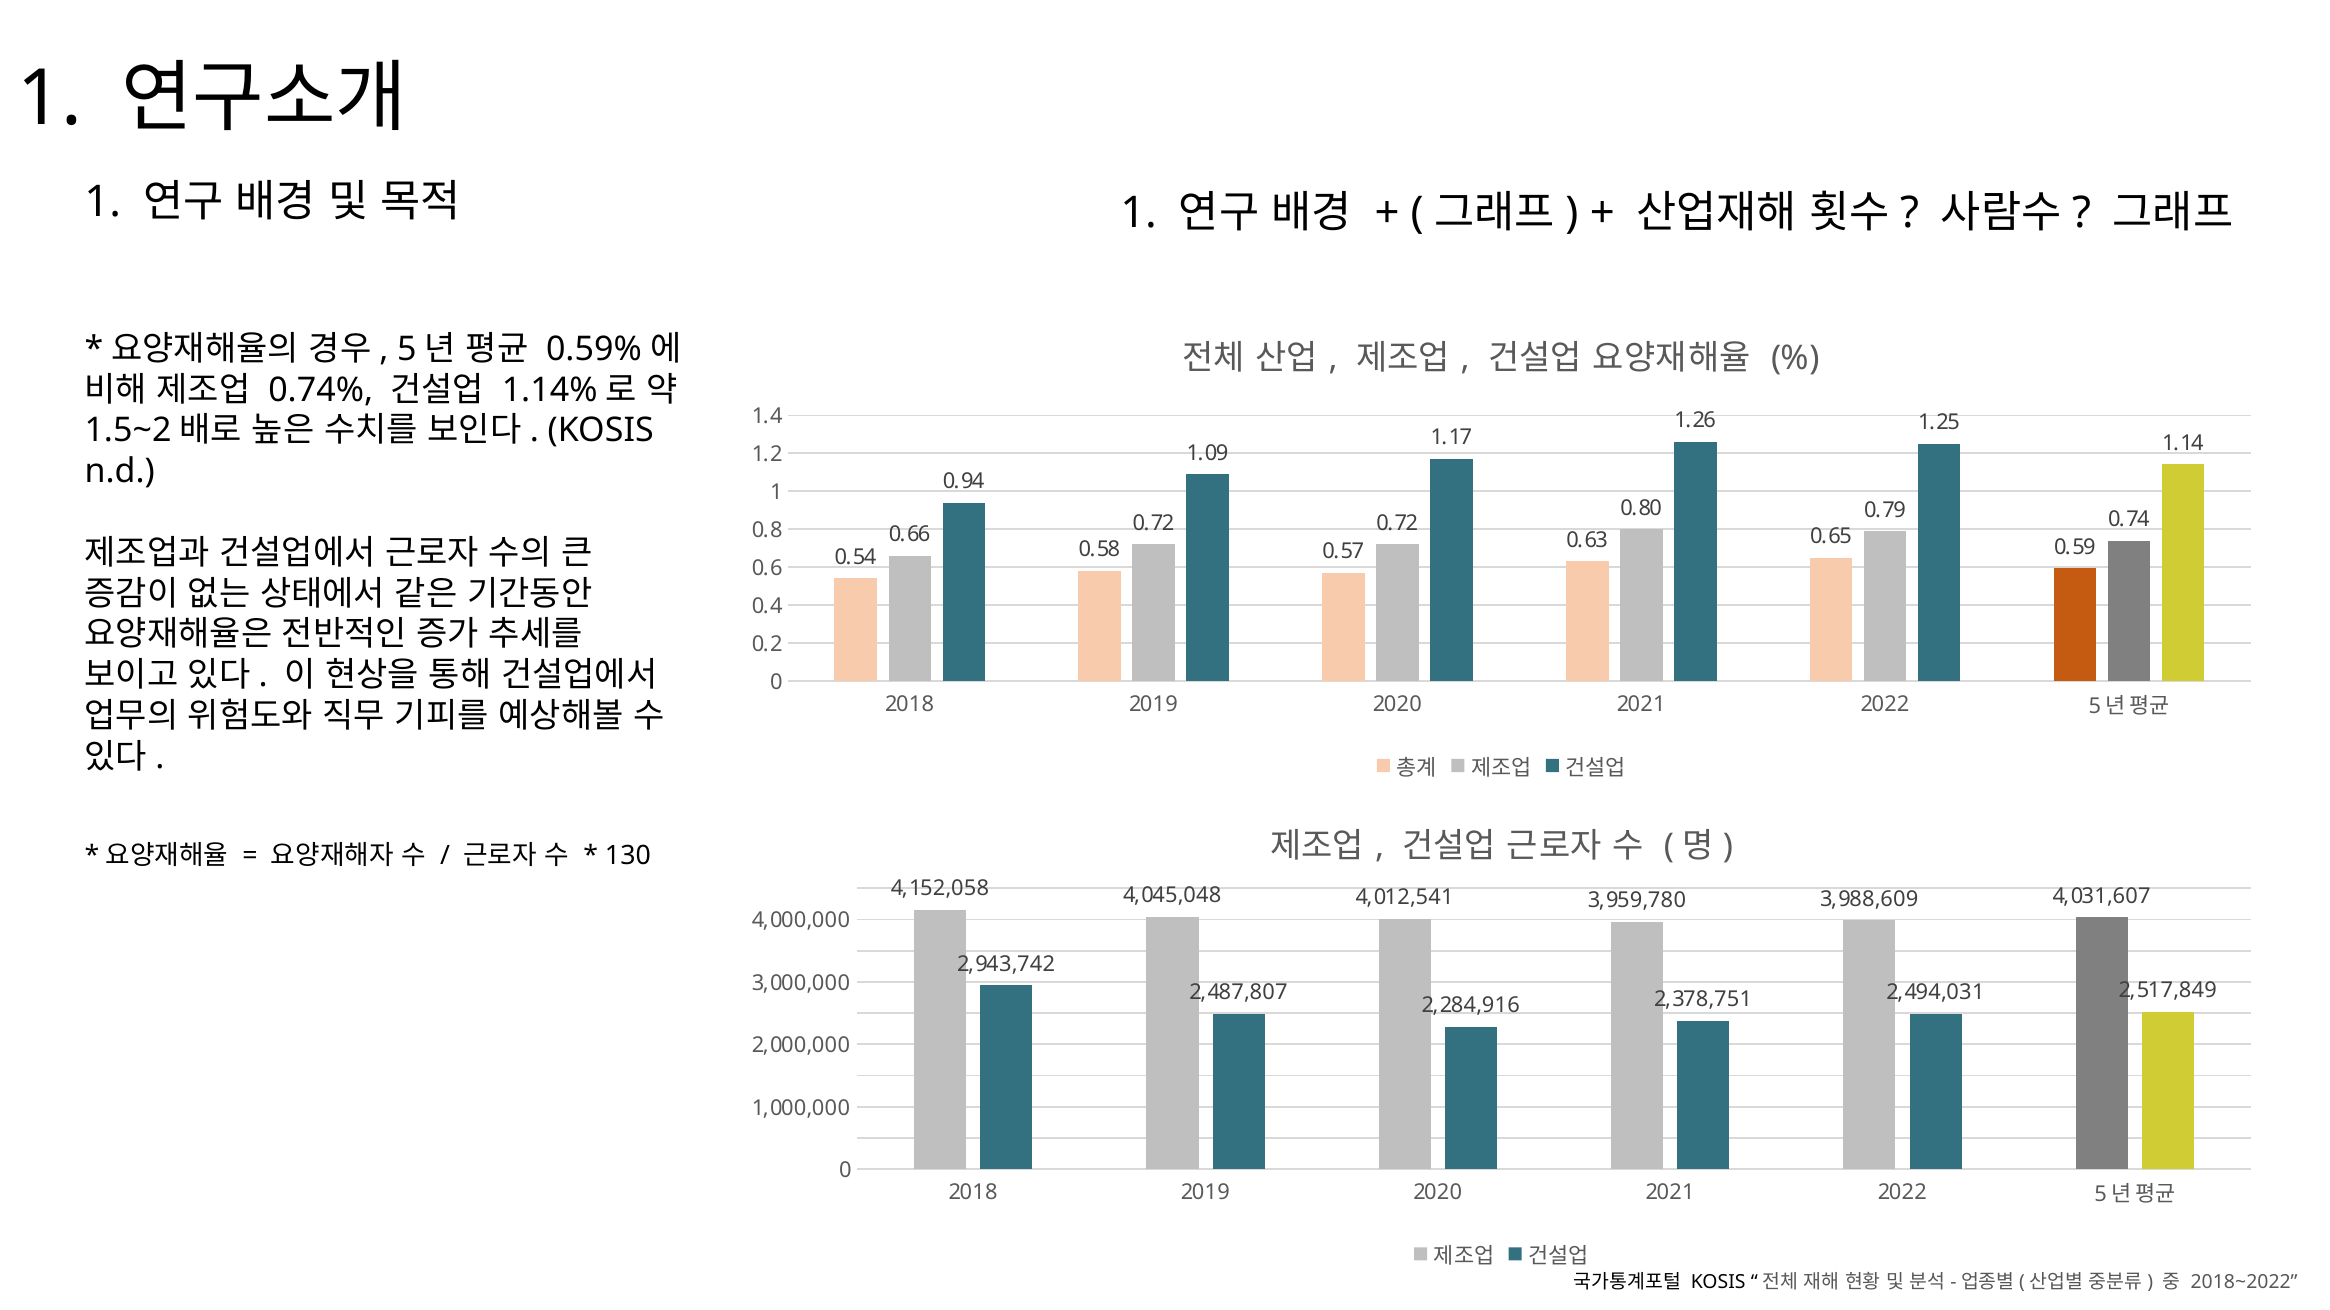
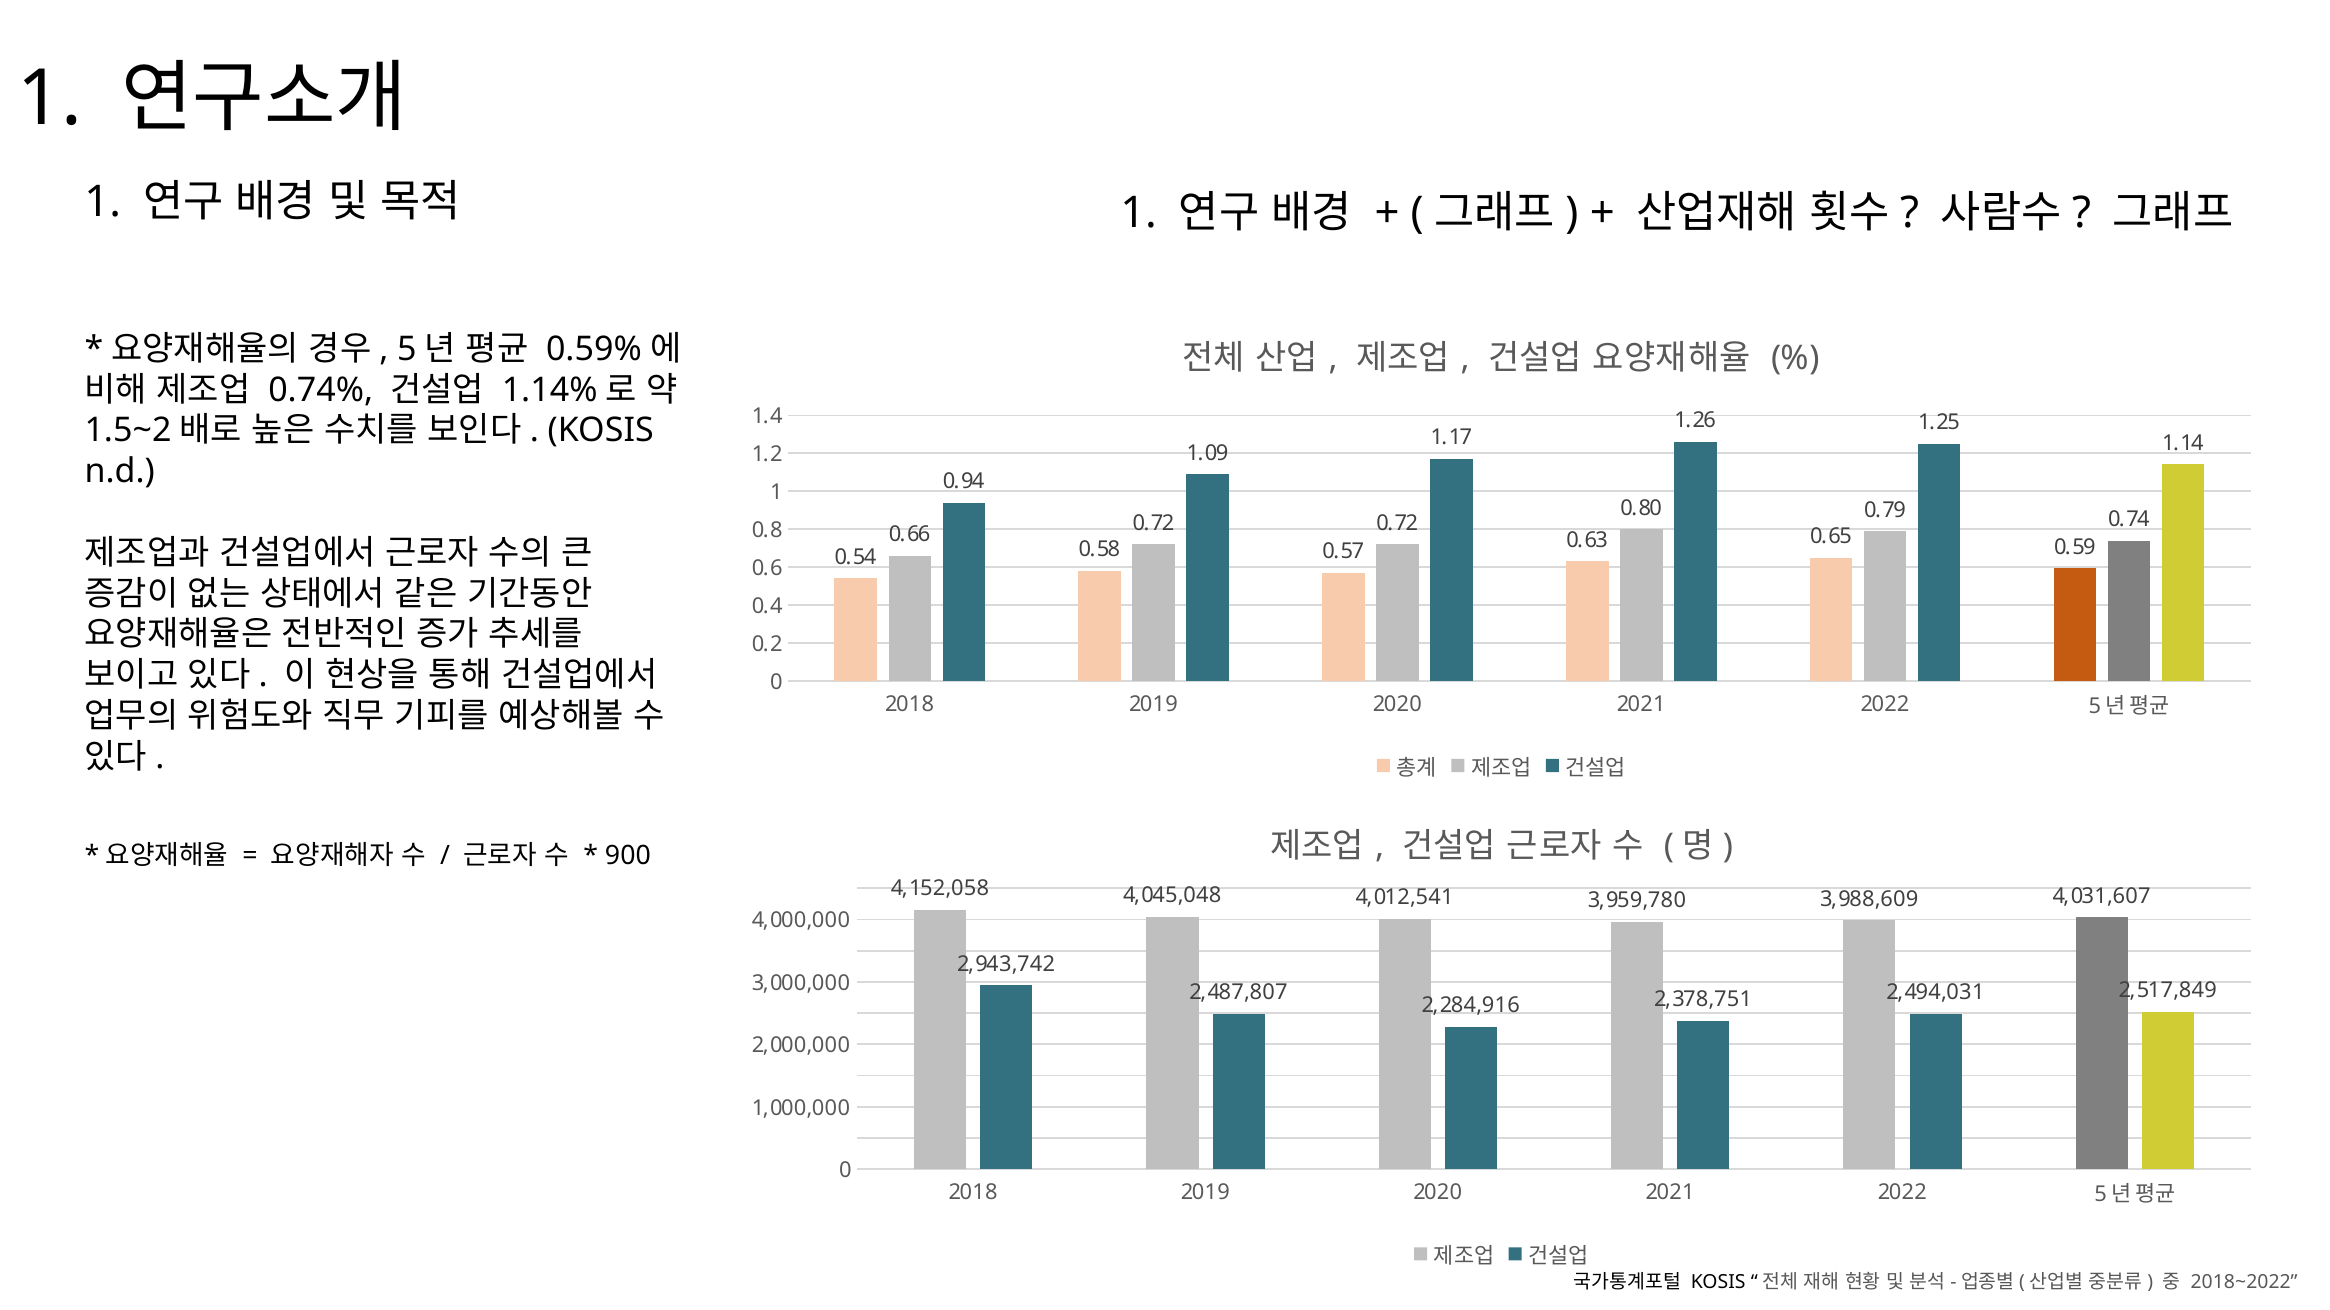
130: 130 -> 900
